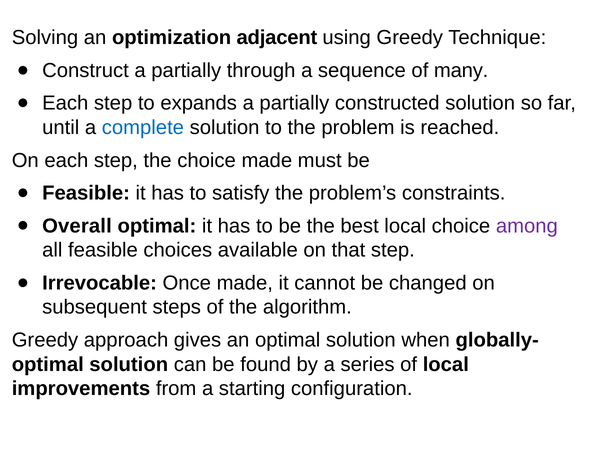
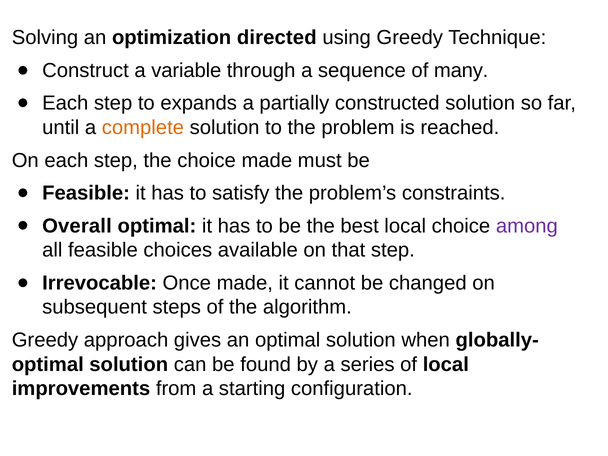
adjacent: adjacent -> directed
Construct a partially: partially -> variable
complete colour: blue -> orange
